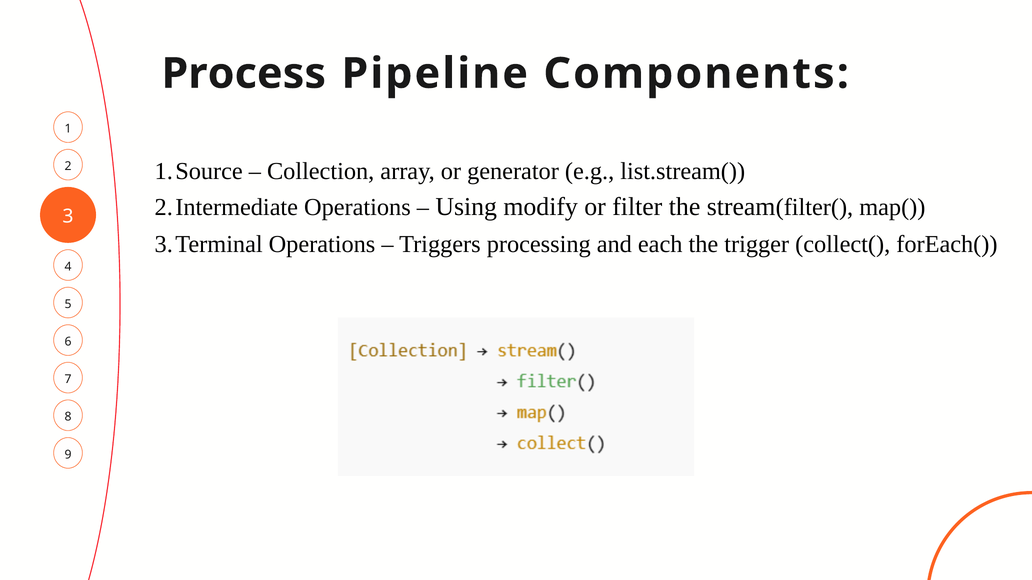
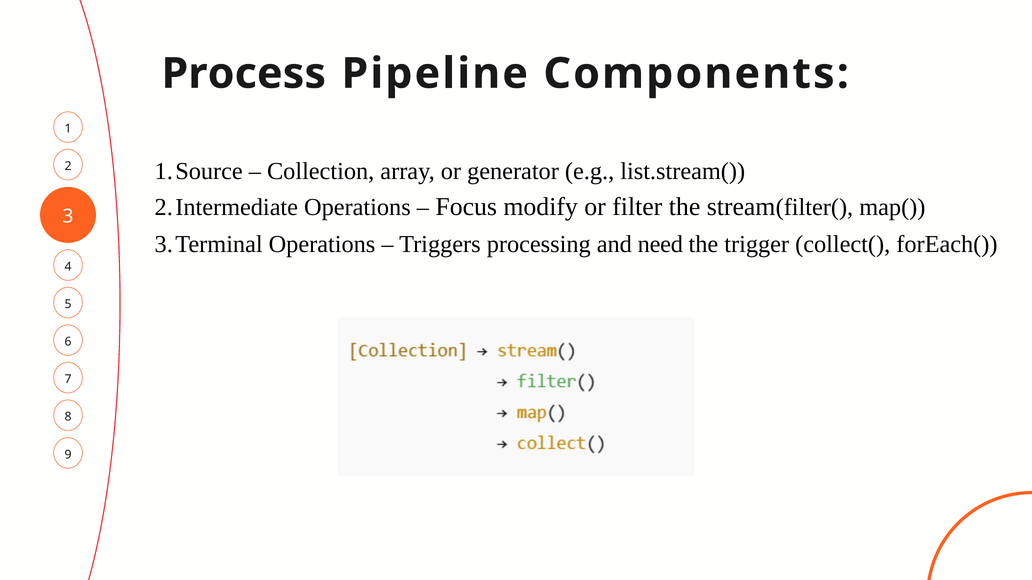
Using: Using -> Focus
each: each -> need
